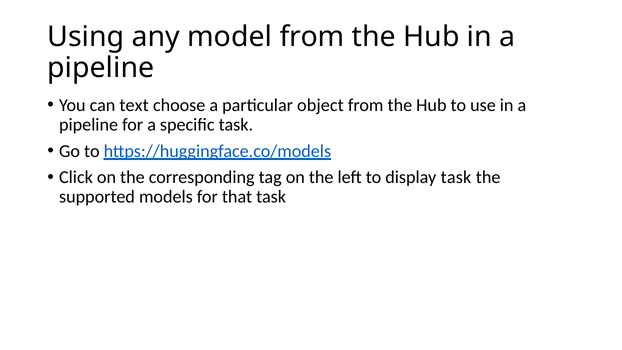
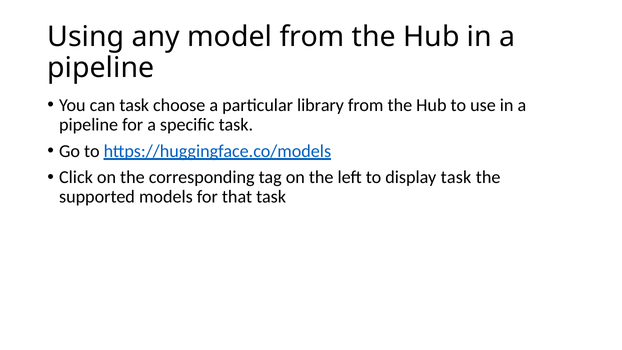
can text: text -> task
object: object -> library
